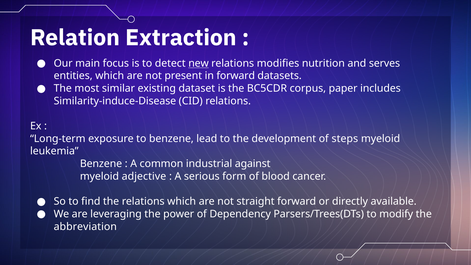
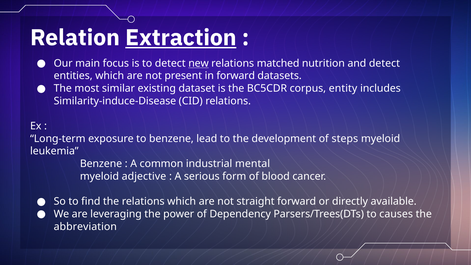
Extraction underline: none -> present
modifies: modifies -> matched
and serves: serves -> detect
paper: paper -> entity
against: against -> mental
modify: modify -> causes
